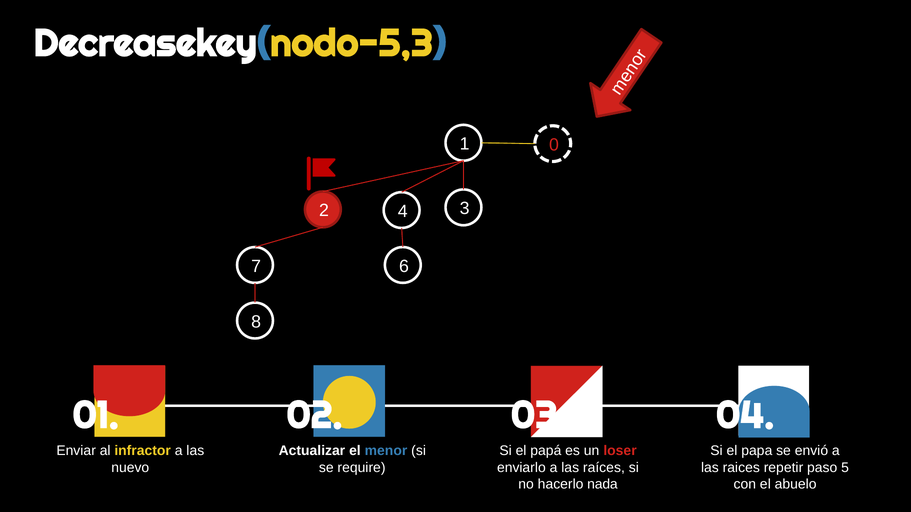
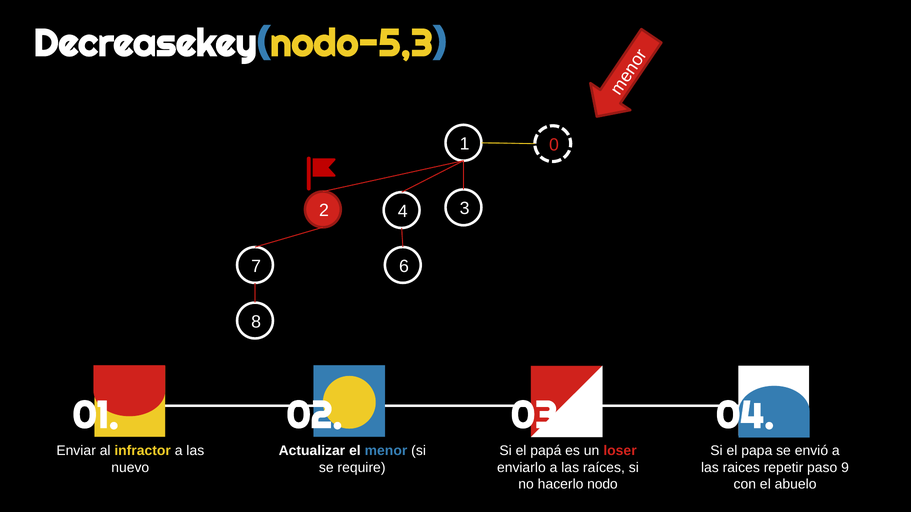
5: 5 -> 9
nada: nada -> nodo
